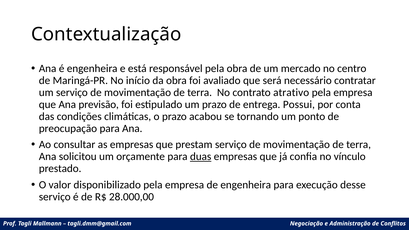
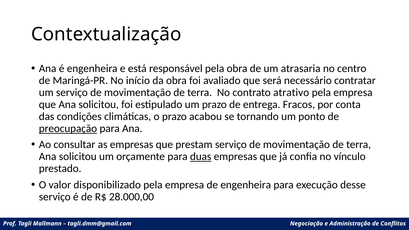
mercado: mercado -> atrasaria
que Ana previsão: previsão -> solicitou
Possui: Possui -> Fracos
preocupação underline: none -> present
